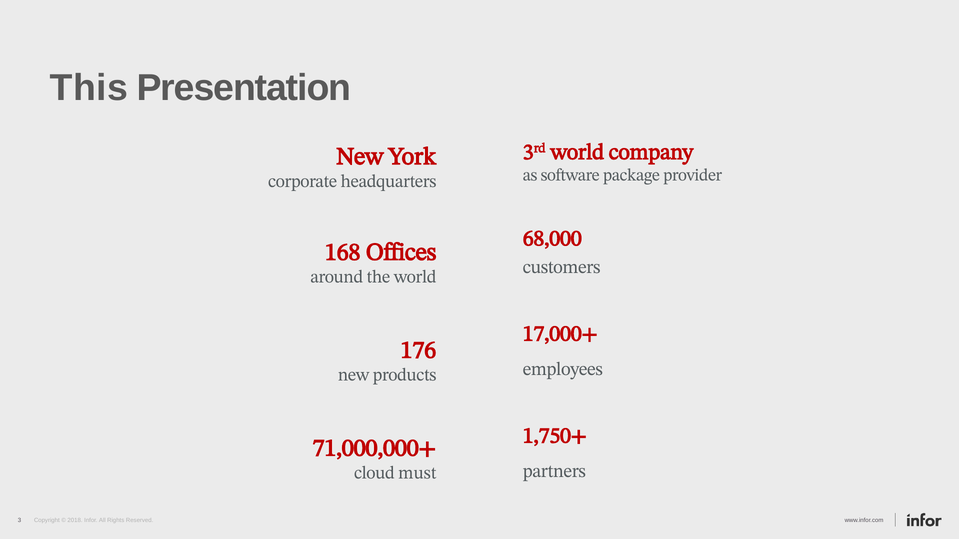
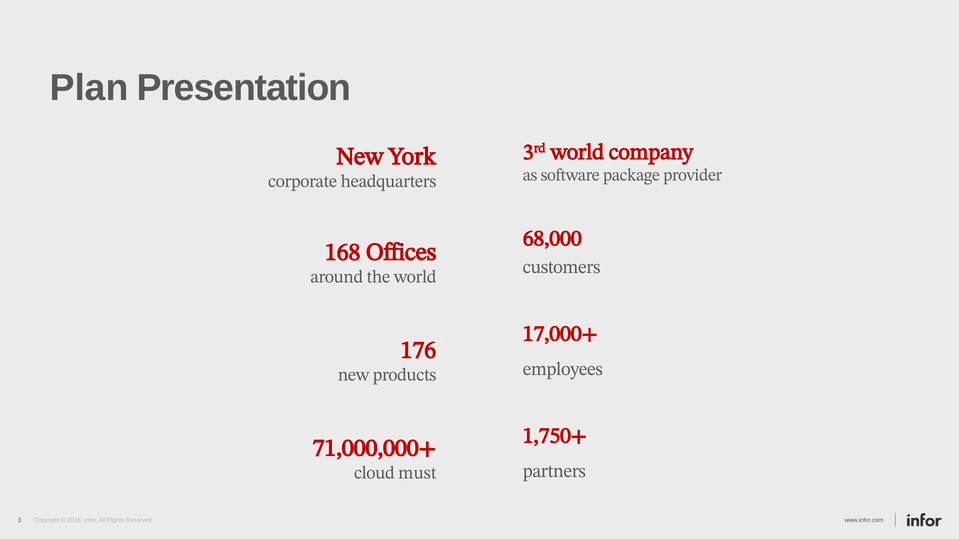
This: This -> Plan
